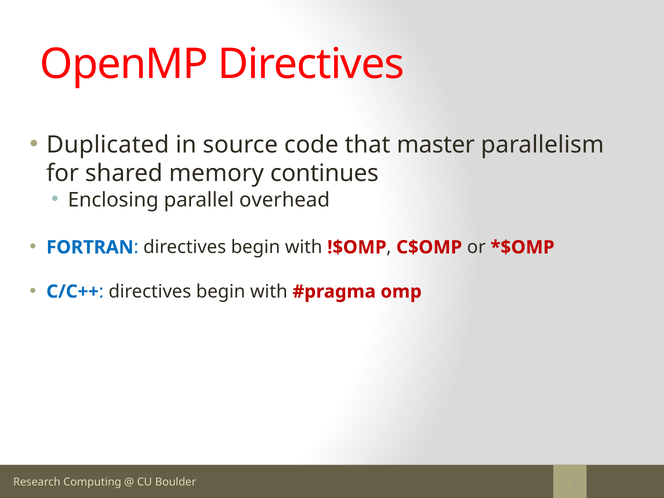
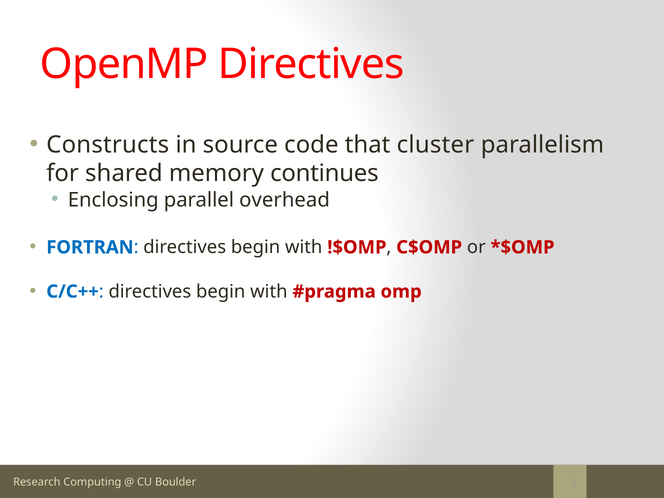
Duplicated: Duplicated -> Constructs
master: master -> cluster
